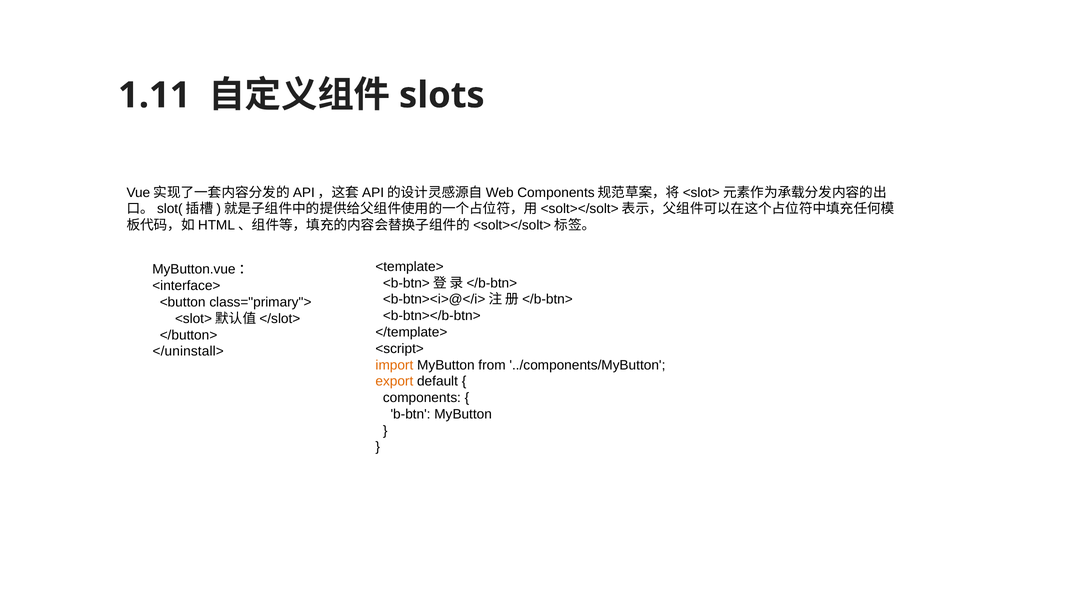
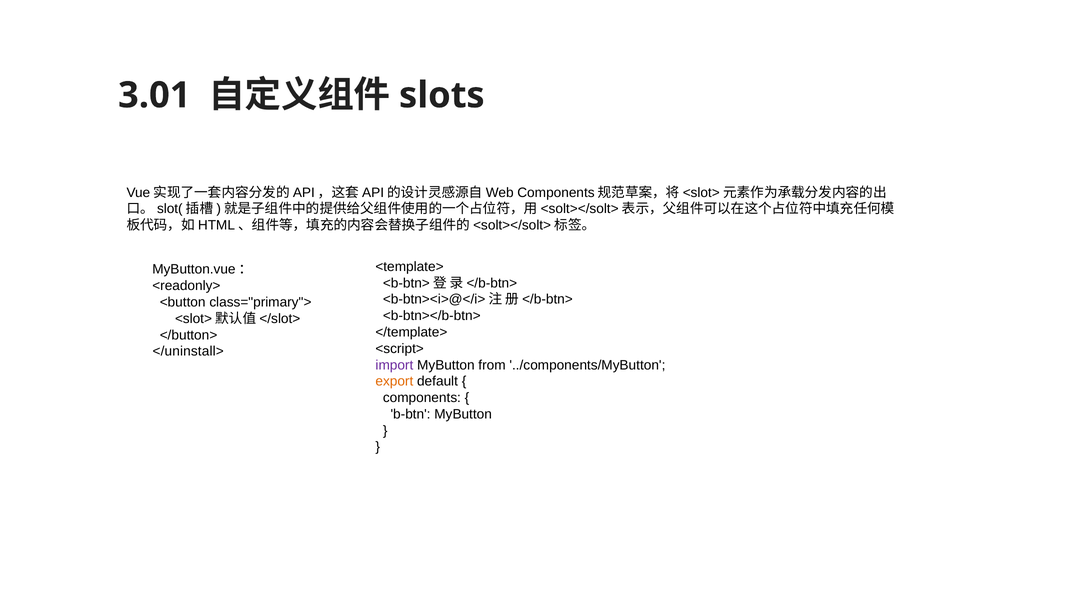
1.11: 1.11 -> 3.01
<interface>: <interface> -> <readonly>
import colour: orange -> purple
